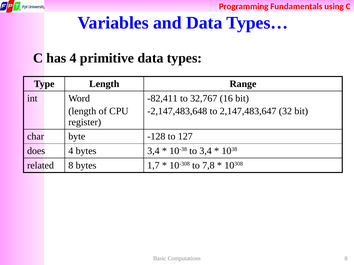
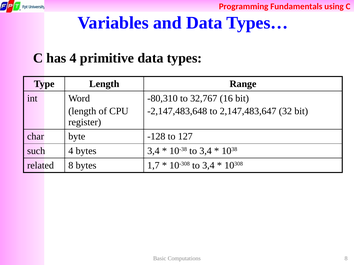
-82,411: -82,411 -> -80,310
does: does -> such
10-308 to 7,8: 7,8 -> 3,4
